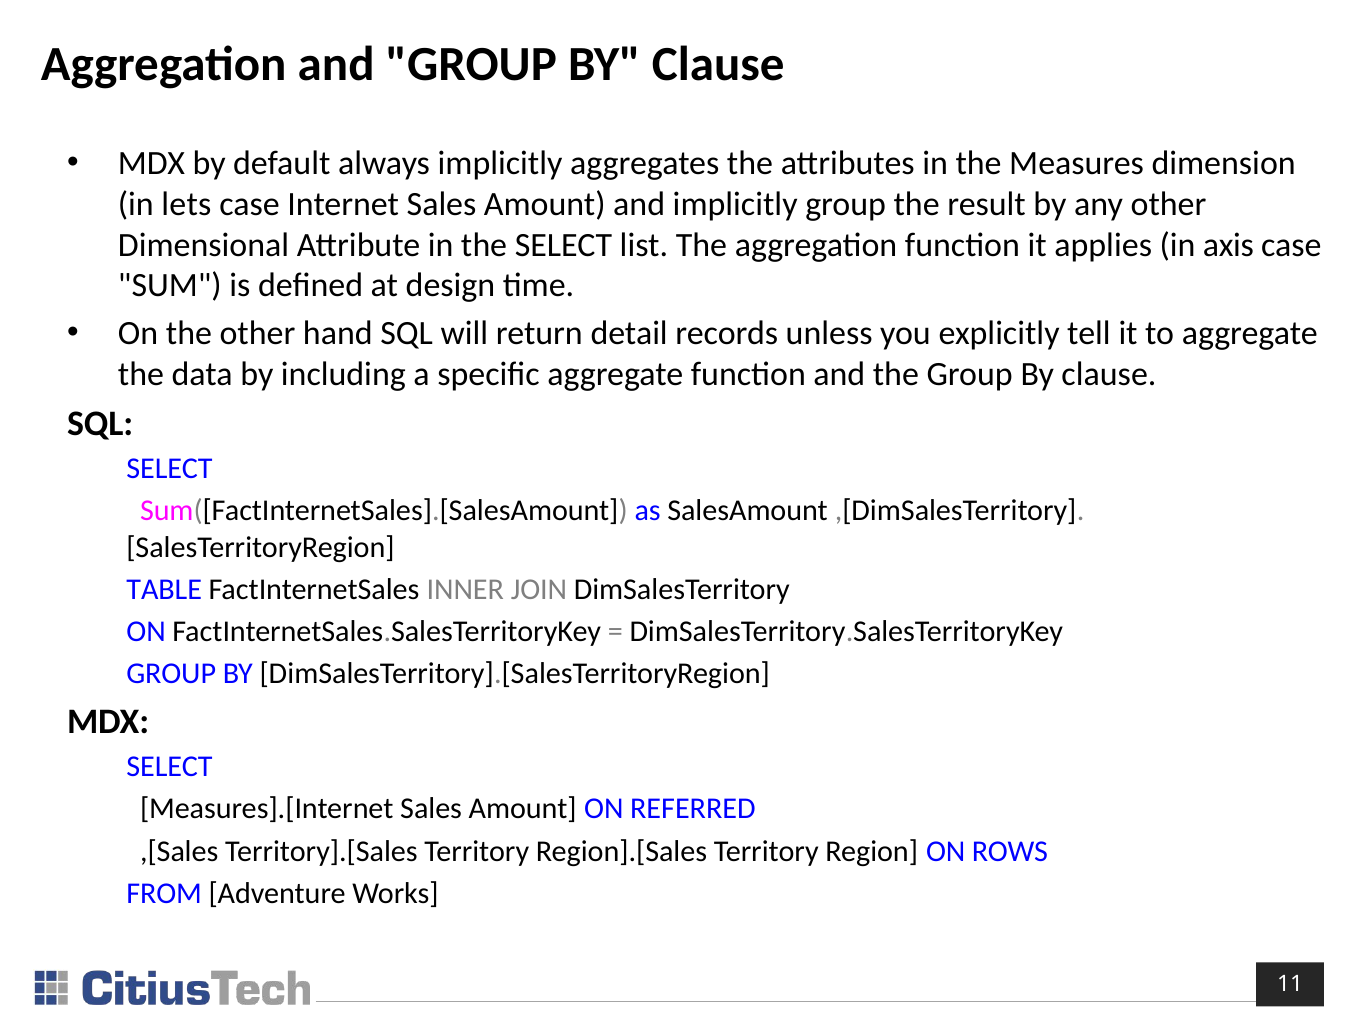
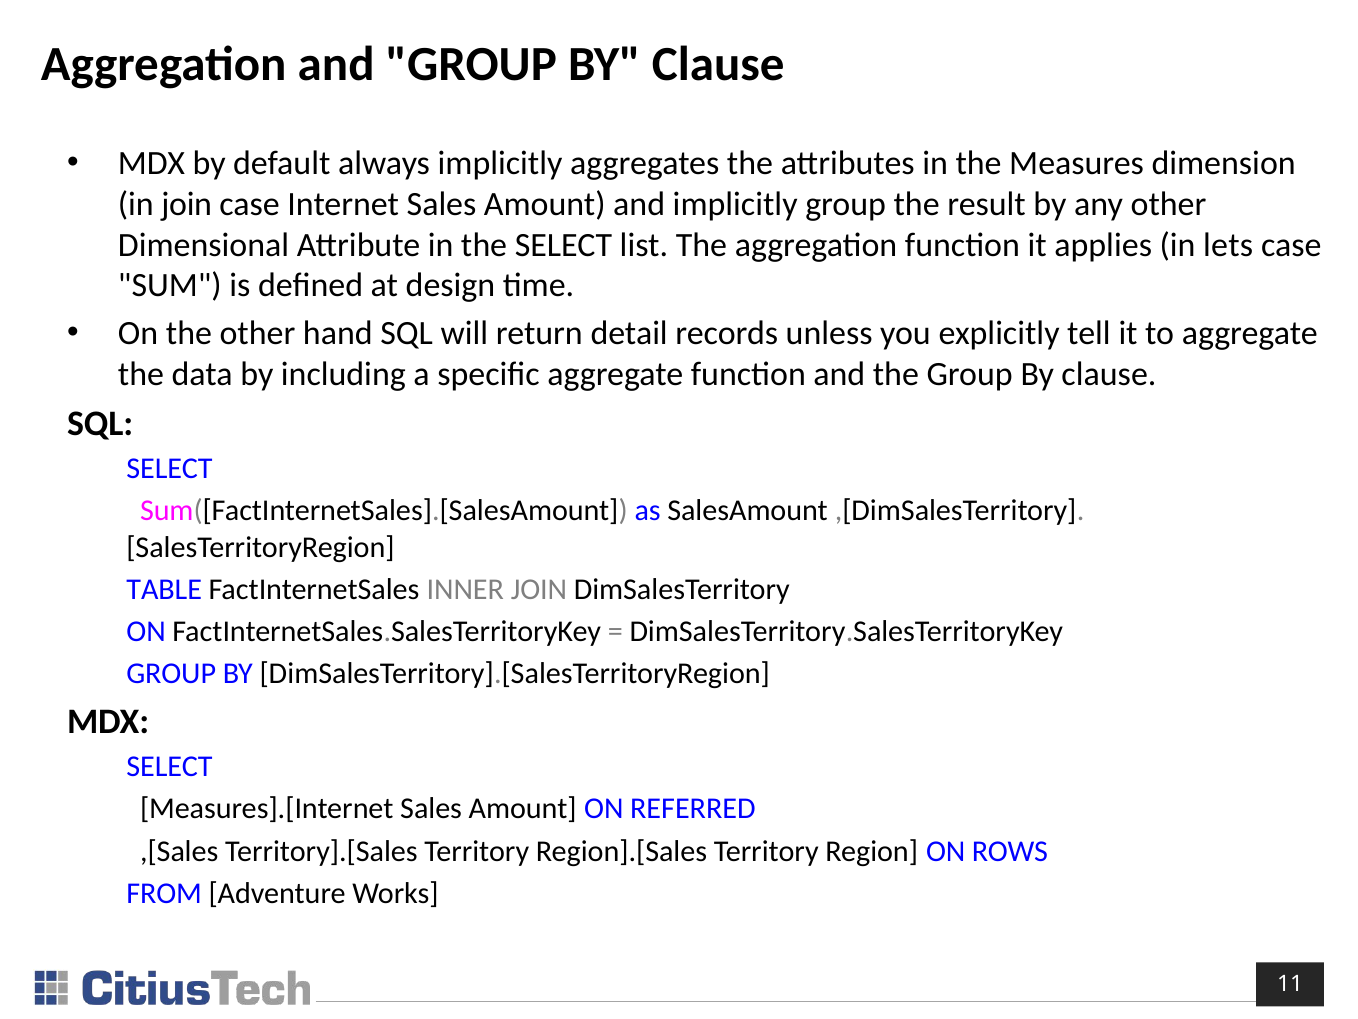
in lets: lets -> join
axis: axis -> lets
